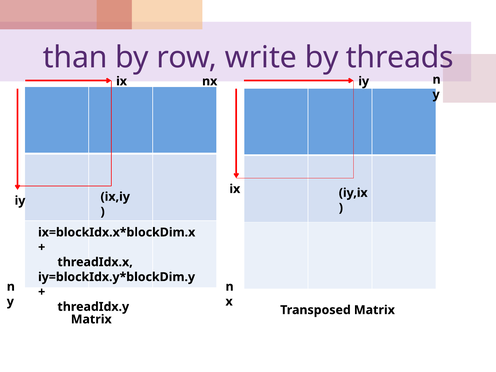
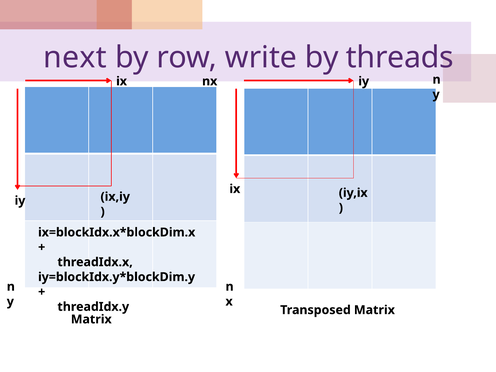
than: than -> next
